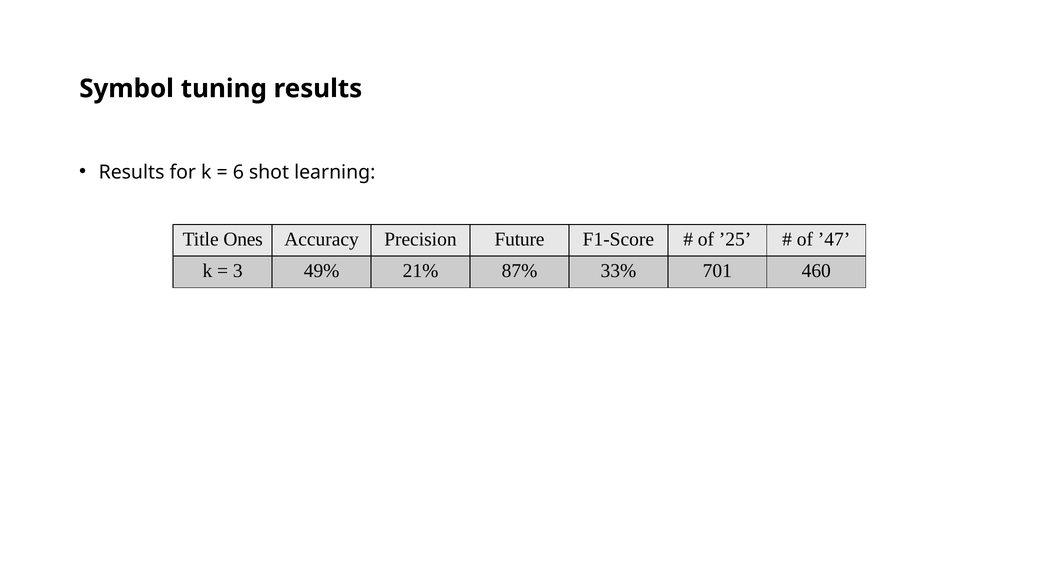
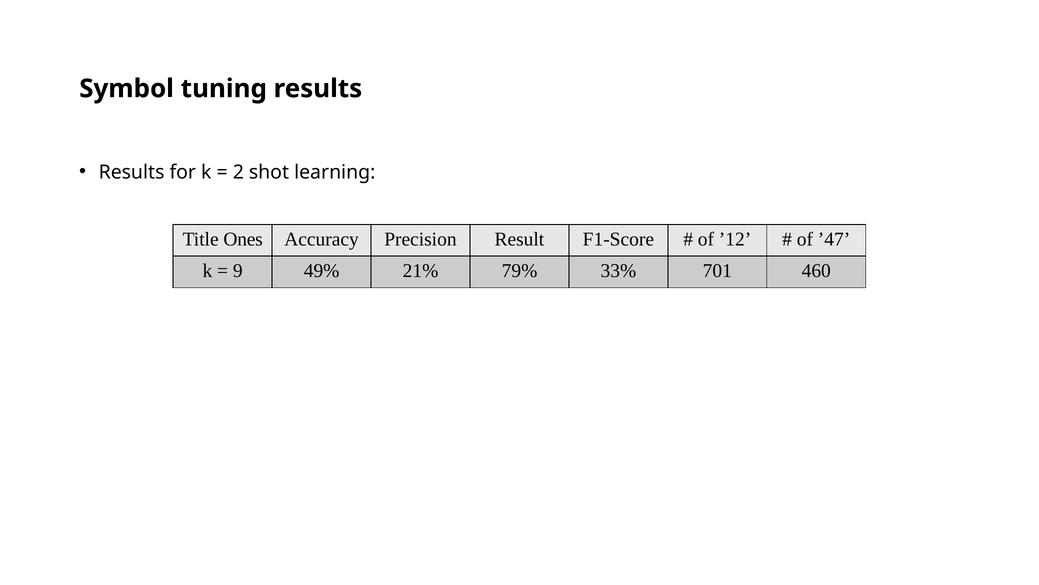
6: 6 -> 2
Future: Future -> Result
’25: ’25 -> ’12
3: 3 -> 9
87%: 87% -> 79%
